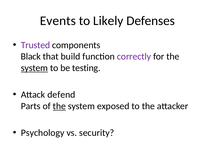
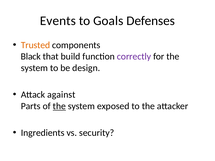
Likely: Likely -> Goals
Trusted colour: purple -> orange
system at (34, 68) underline: present -> none
testing: testing -> design
defend: defend -> against
Psychology: Psychology -> Ingredients
